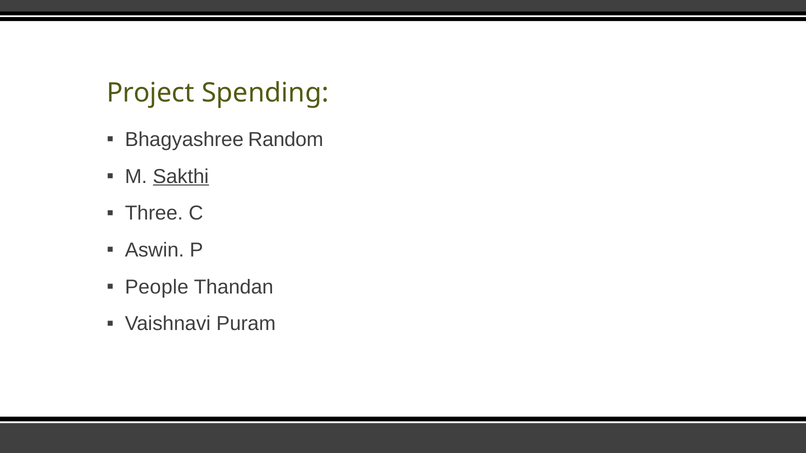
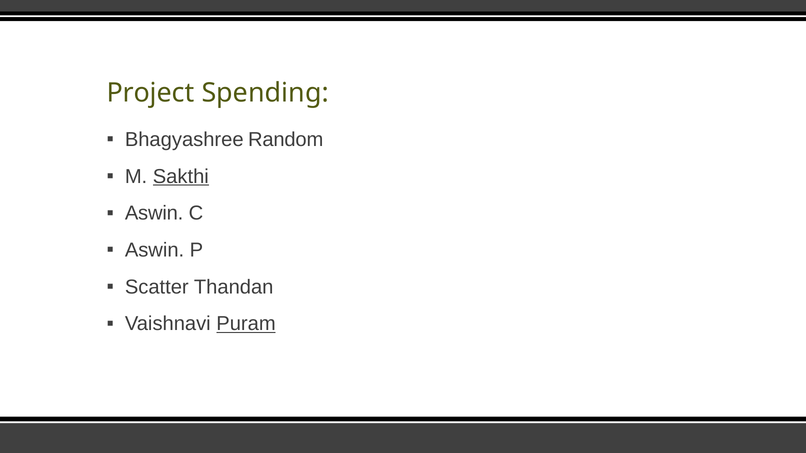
Three at (154, 214): Three -> Aswin
People: People -> Scatter
Puram underline: none -> present
